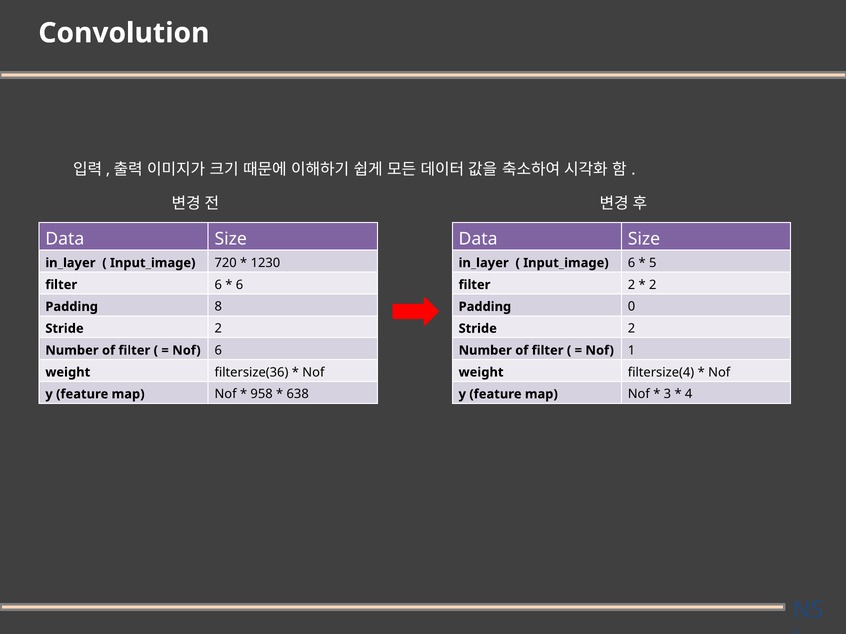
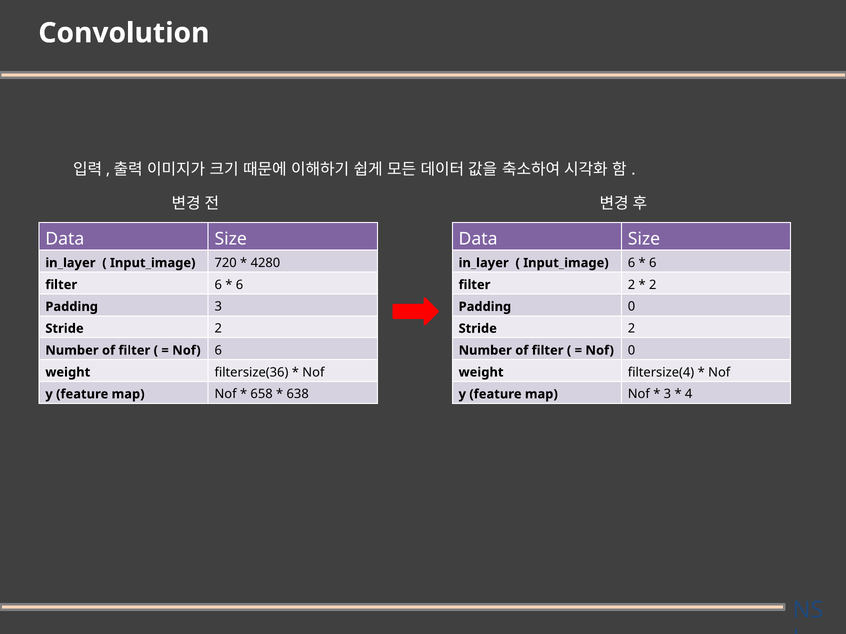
1230: 1230 -> 4280
5 at (653, 263): 5 -> 6
8 at (218, 307): 8 -> 3
1 at (632, 351): 1 -> 0
958: 958 -> 658
